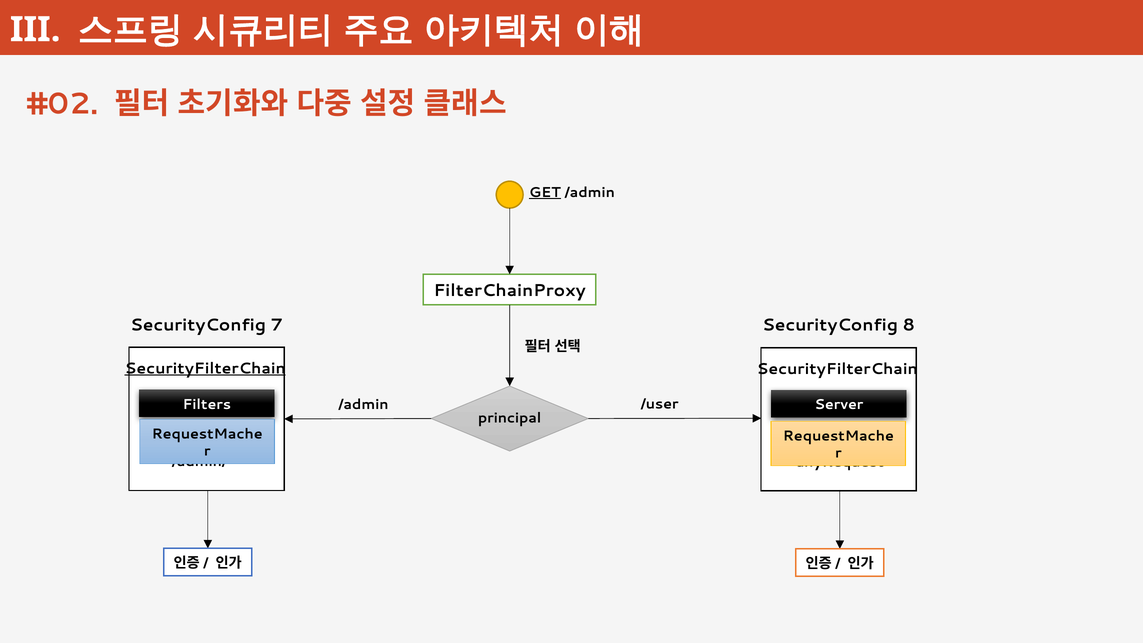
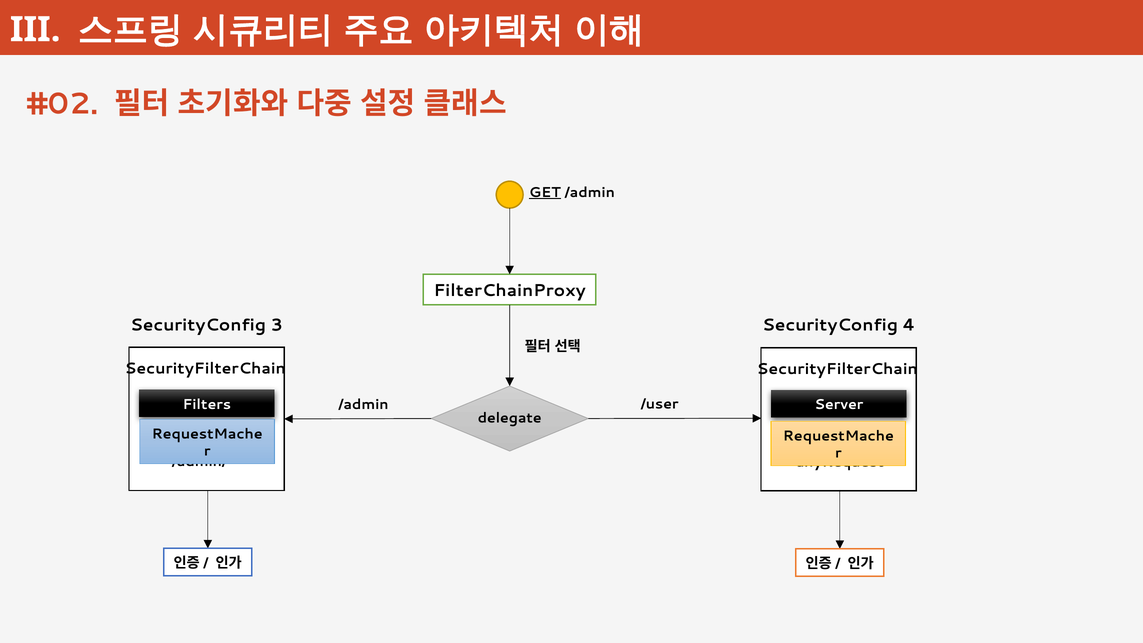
7: 7 -> 3
8: 8 -> 4
SecurityFilterChain at (205, 368) underline: present -> none
principal: principal -> delegate
